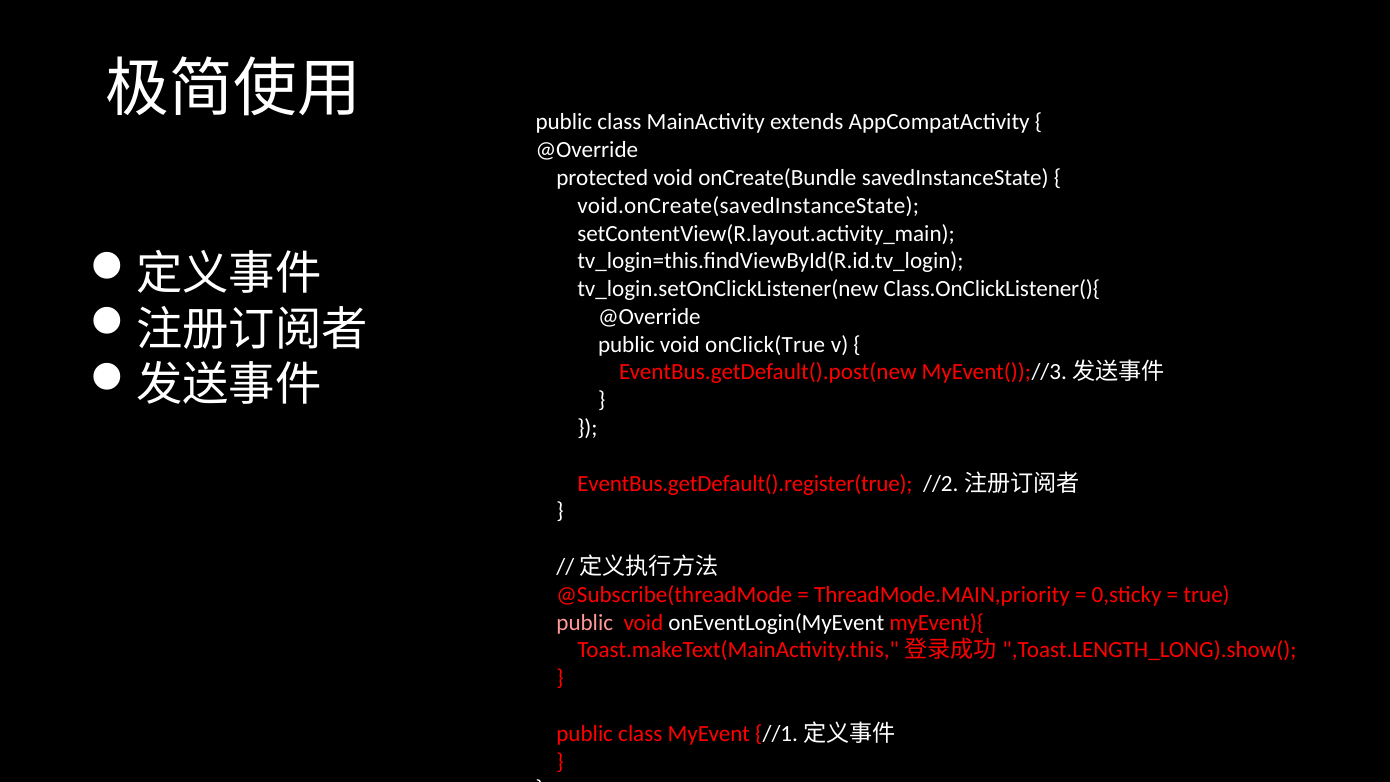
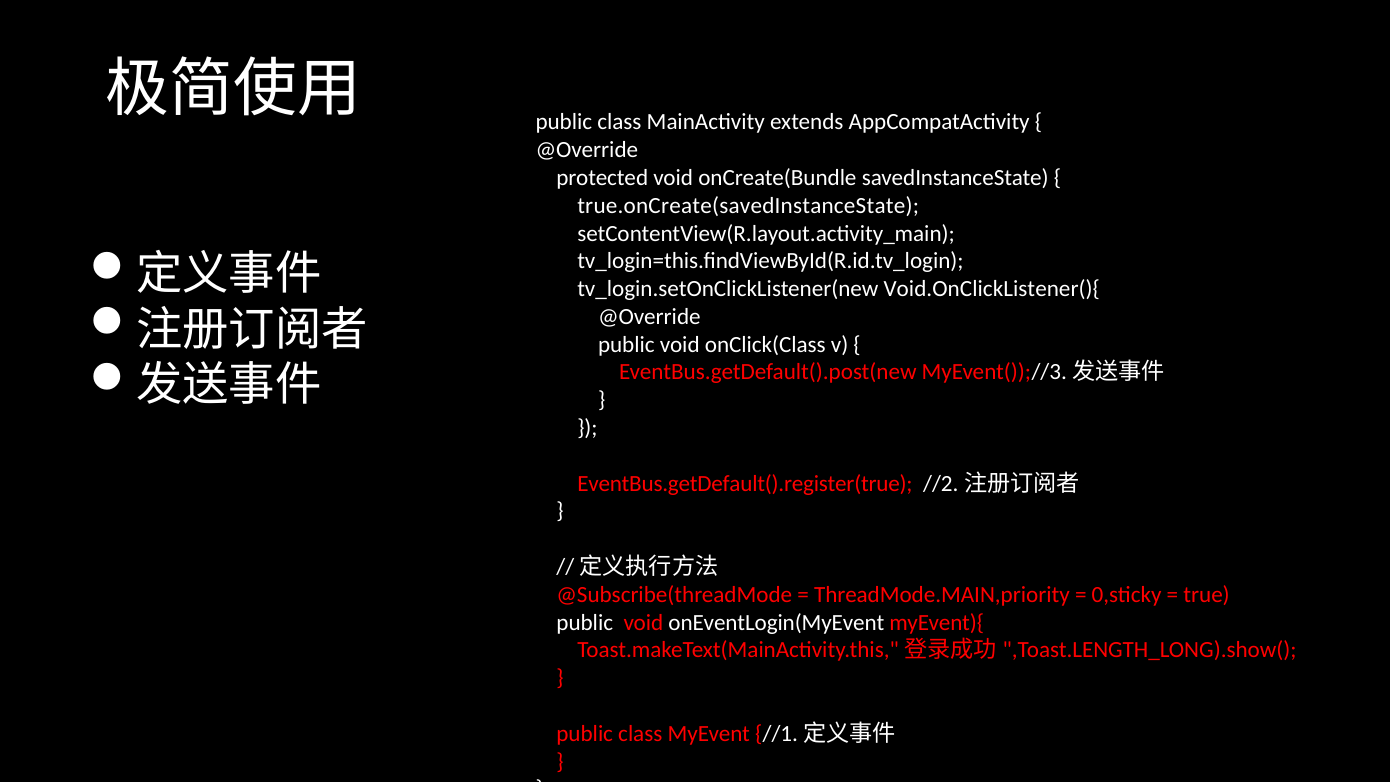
void.onCreate(savedInstanceState: void.onCreate(savedInstanceState -> true.onCreate(savedInstanceState
Class.OnClickListener(){: Class.OnClickListener(){ -> Void.OnClickListener(){
onClick(True: onClick(True -> onClick(Class
public at (585, 622) colour: pink -> white
